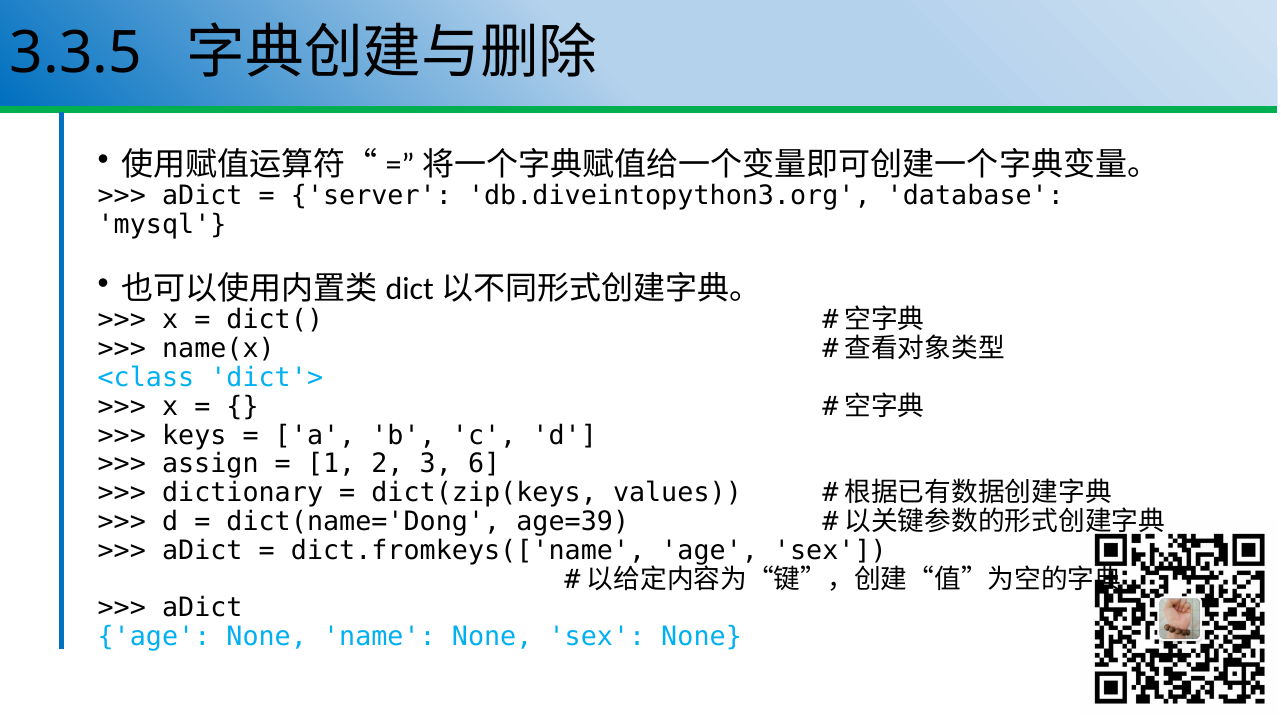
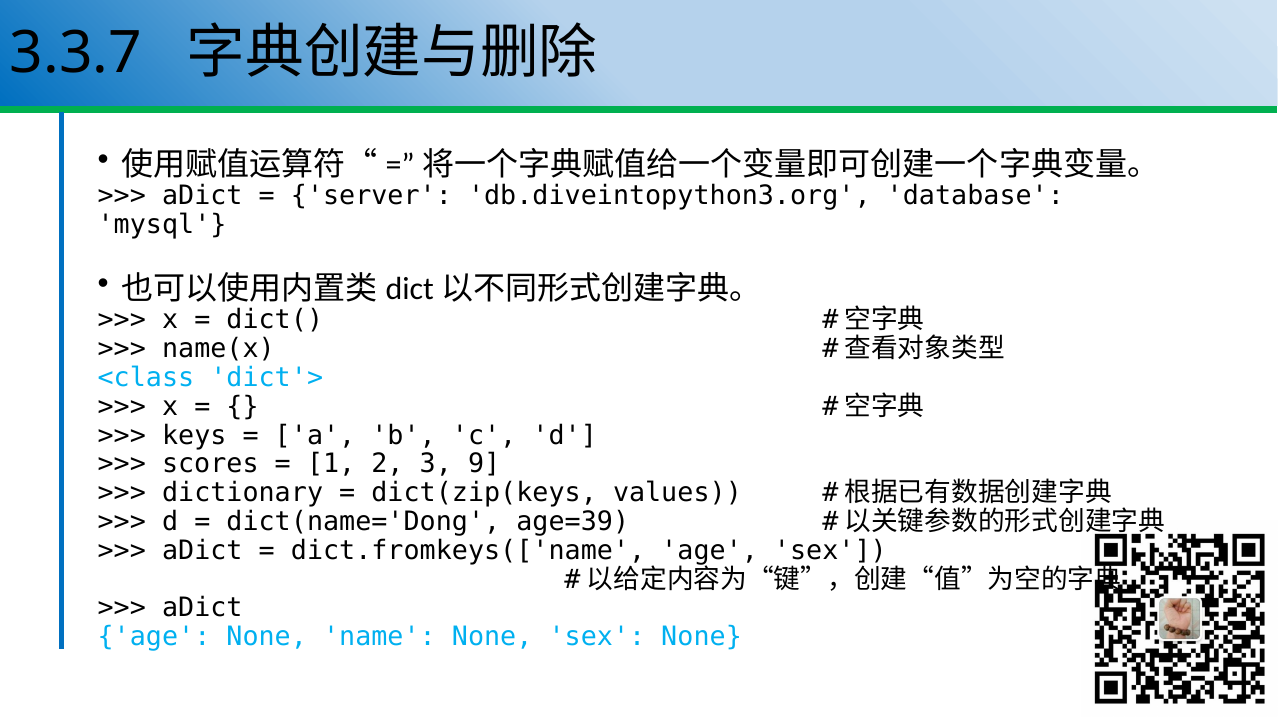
3.3.5: 3.3.5 -> 3.3.7
assign: assign -> scores
6: 6 -> 9
